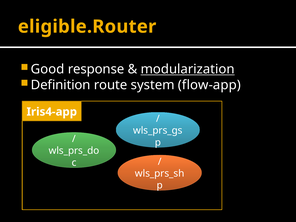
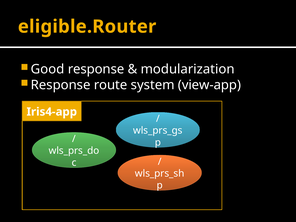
modularization underline: present -> none
Definition at (61, 85): Definition -> Response
flow-app: flow-app -> view-app
